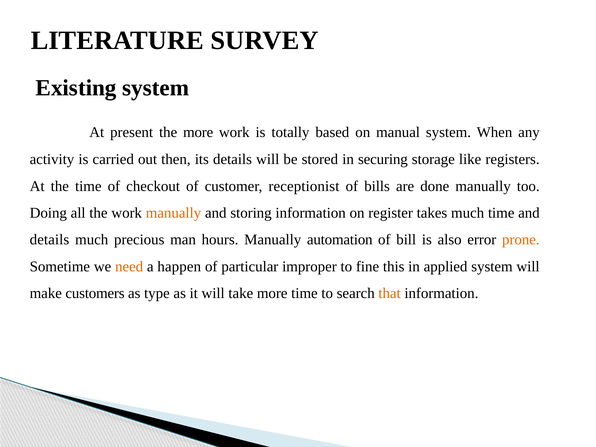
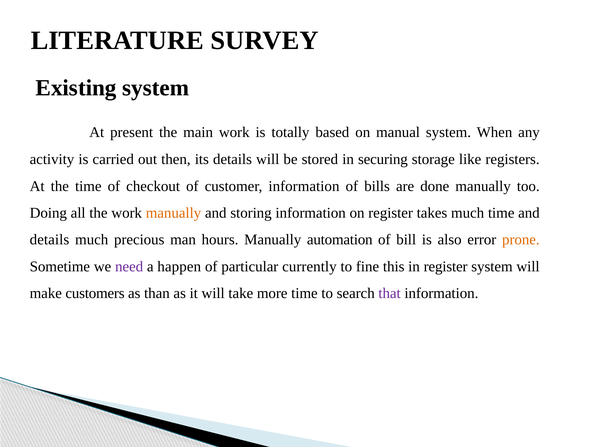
the more: more -> main
customer receptionist: receptionist -> information
need colour: orange -> purple
improper: improper -> currently
in applied: applied -> register
type: type -> than
that colour: orange -> purple
